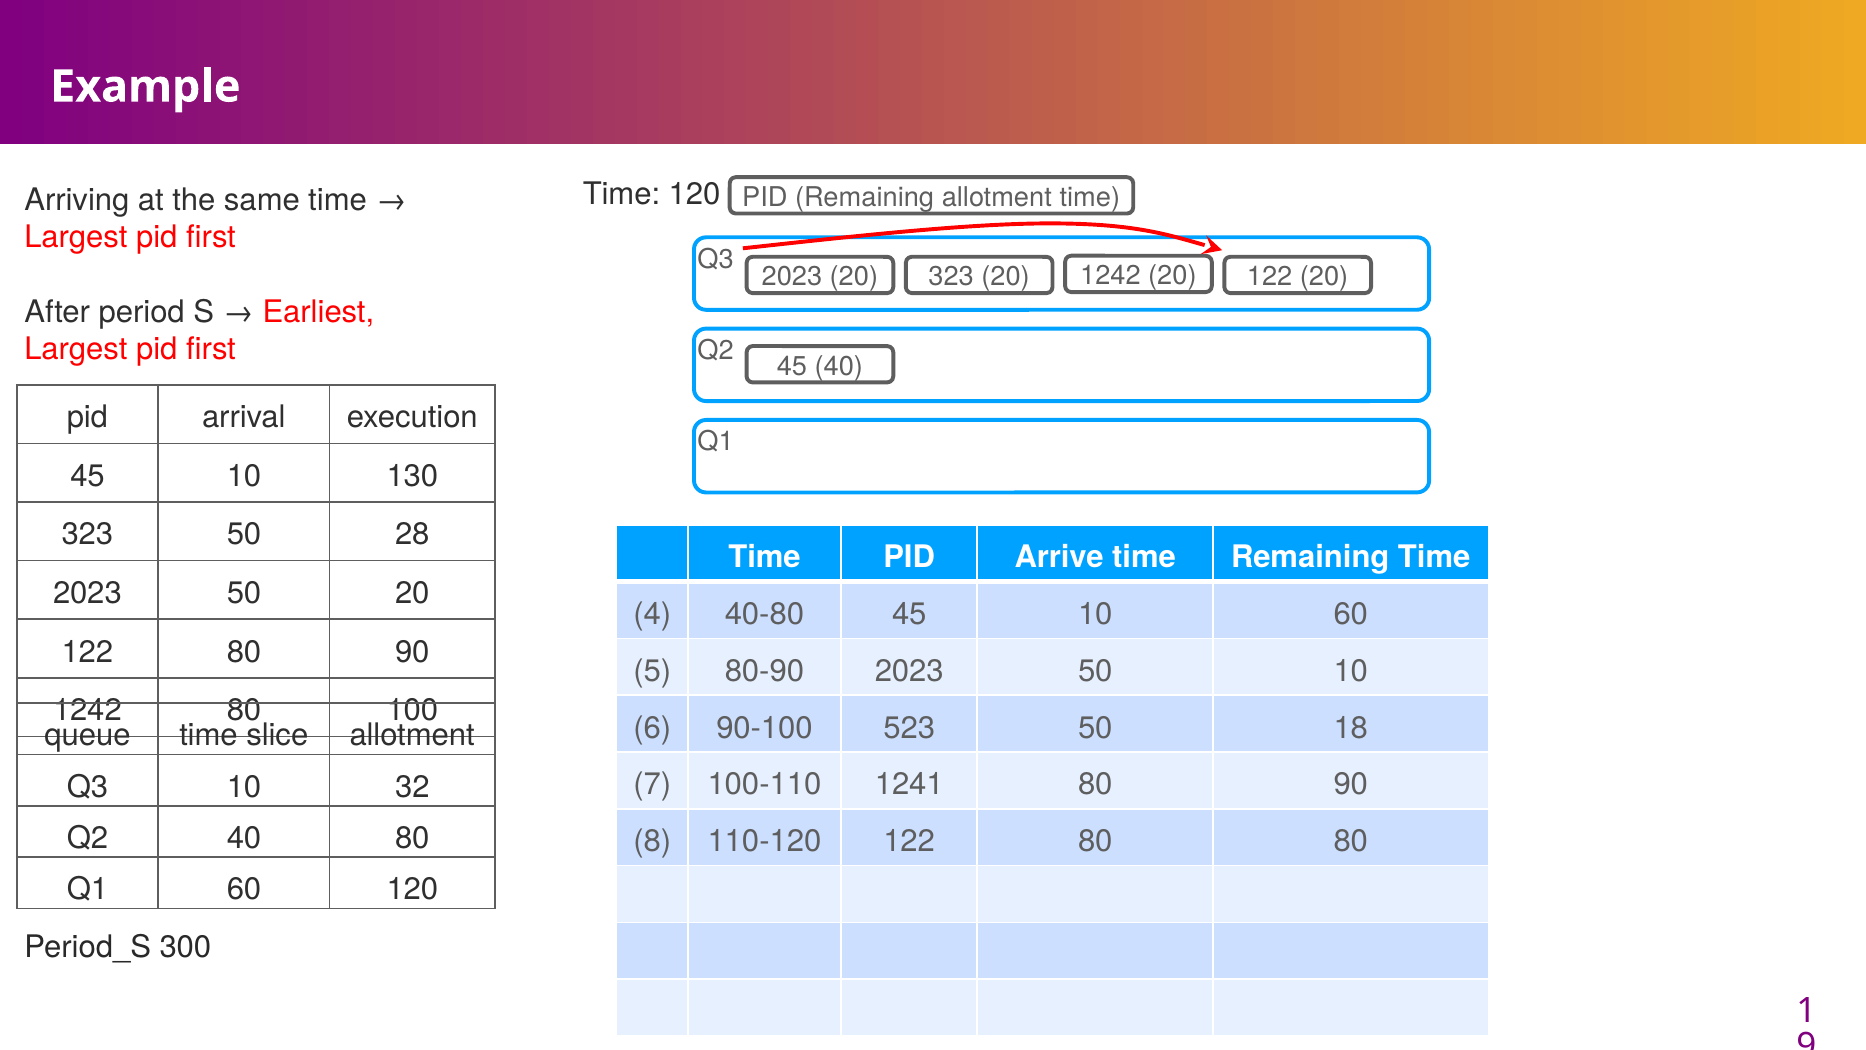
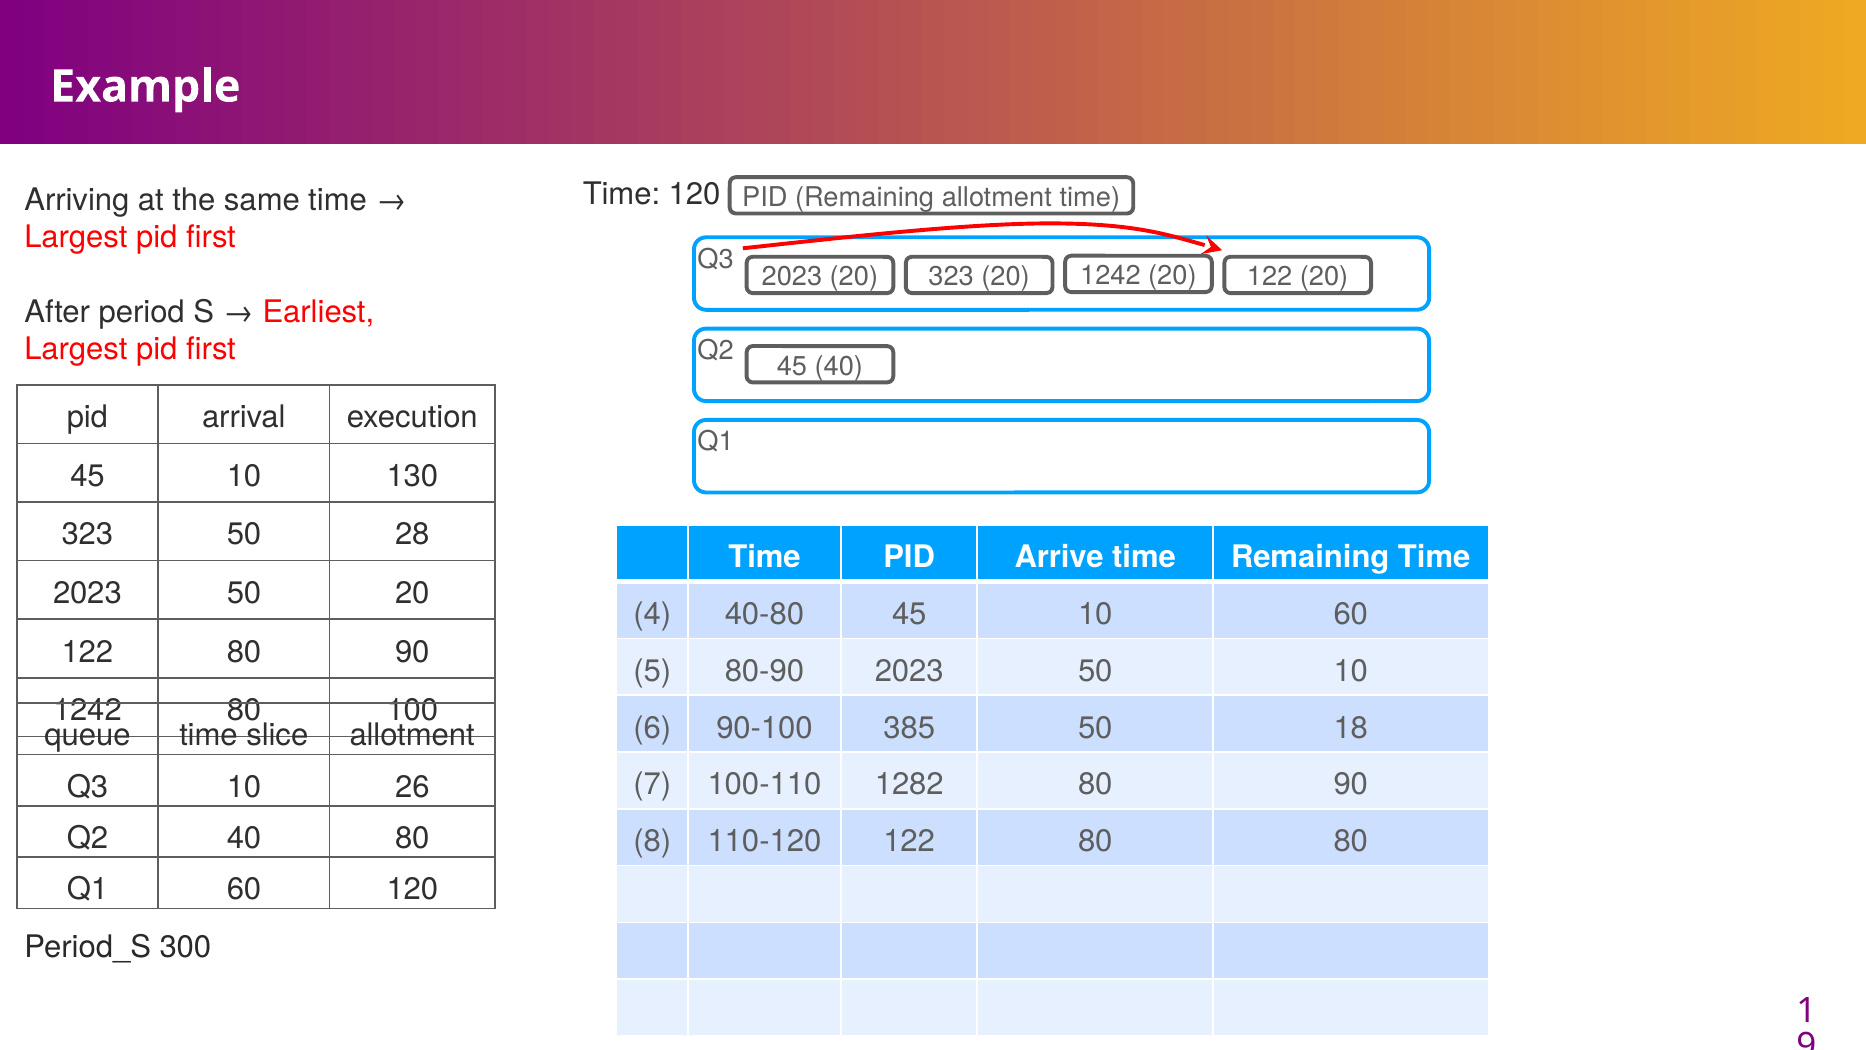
523: 523 -> 385
1241: 1241 -> 1282
32: 32 -> 26
